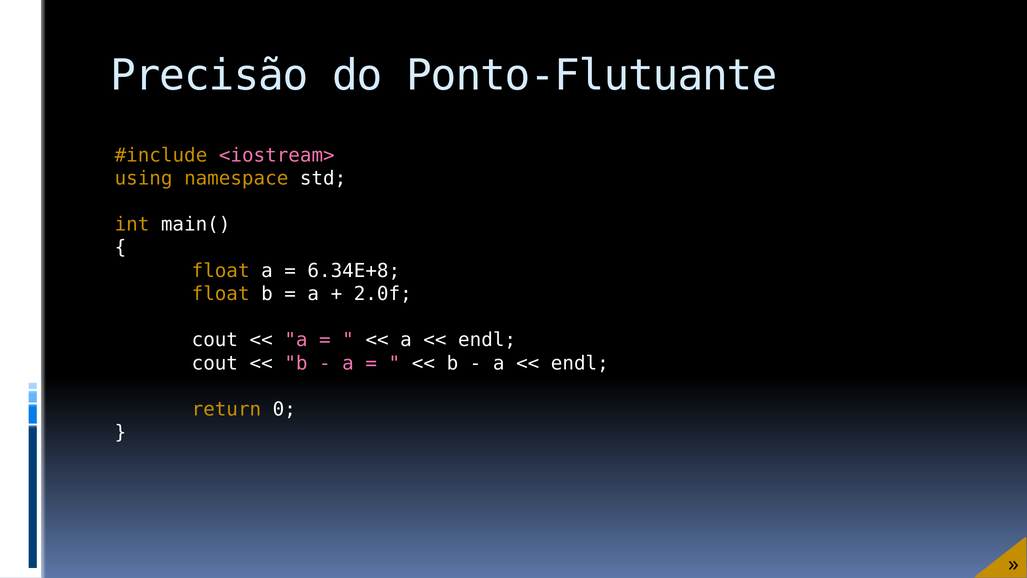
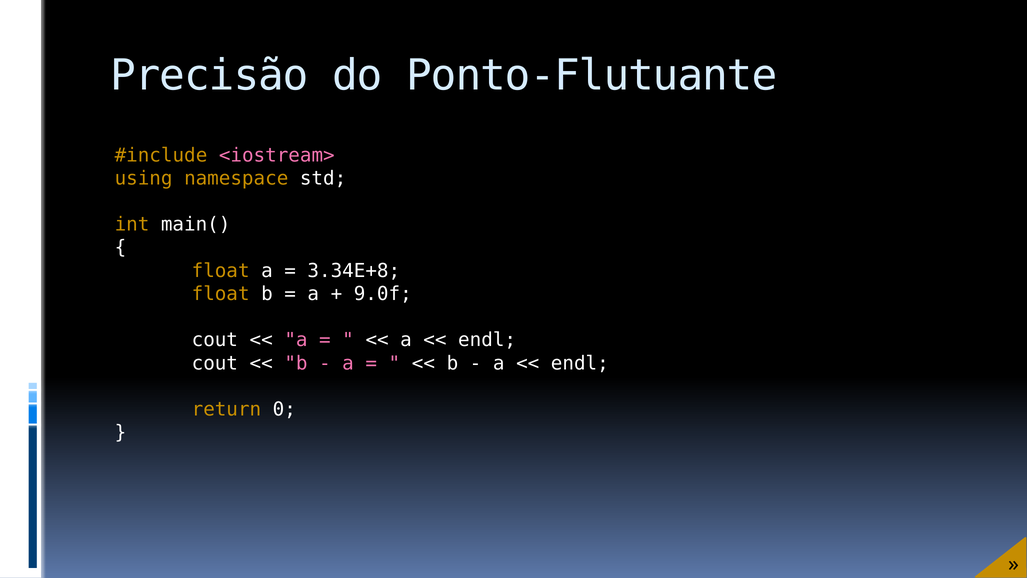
6.34E+8: 6.34E+8 -> 3.34E+8
2.0f: 2.0f -> 9.0f
